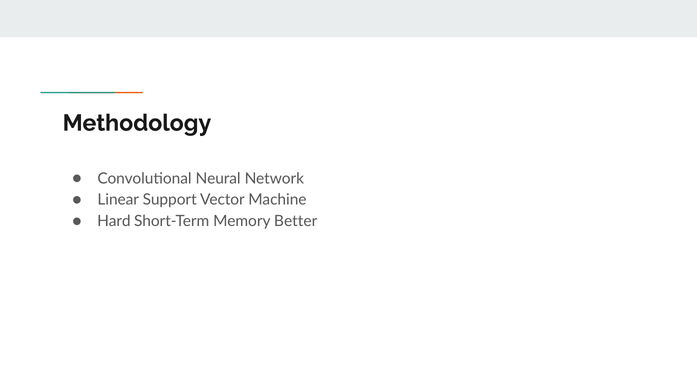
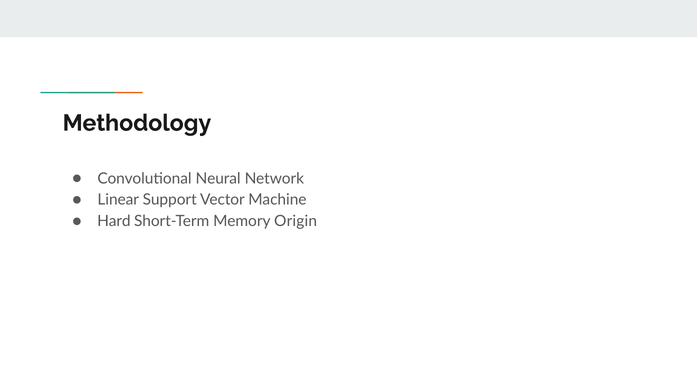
Better: Better -> Origin
